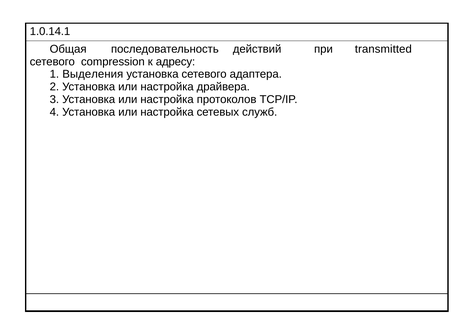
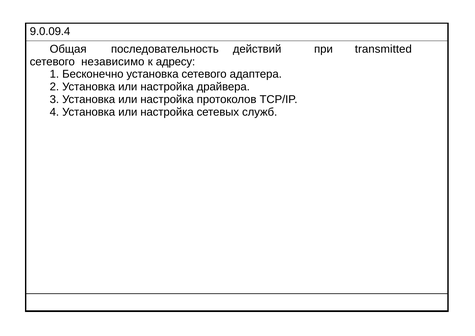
1.0.14.1: 1.0.14.1 -> 9.0.09.4
compression: compression -> независимо
Выделения: Выделения -> Бесконечно
